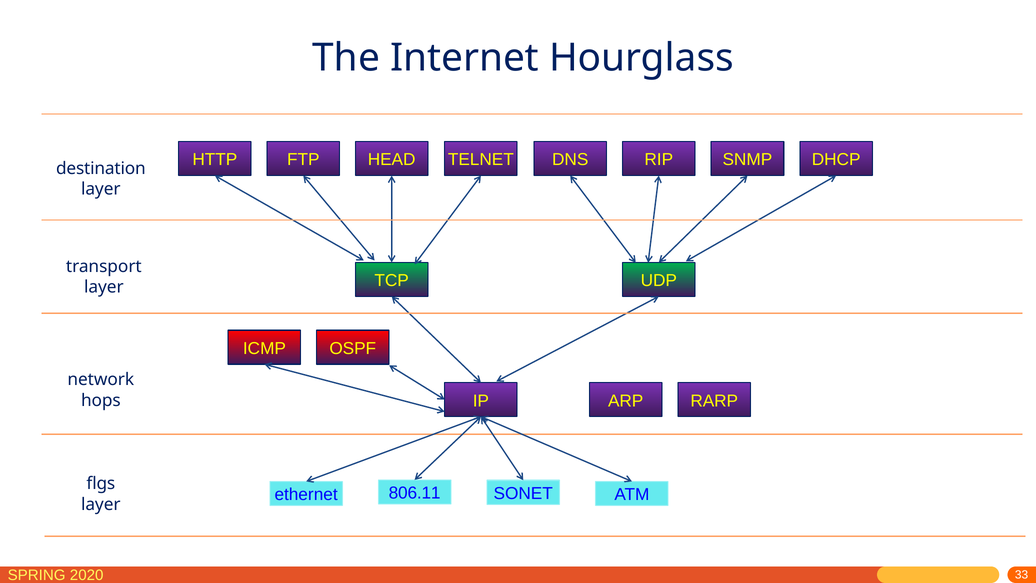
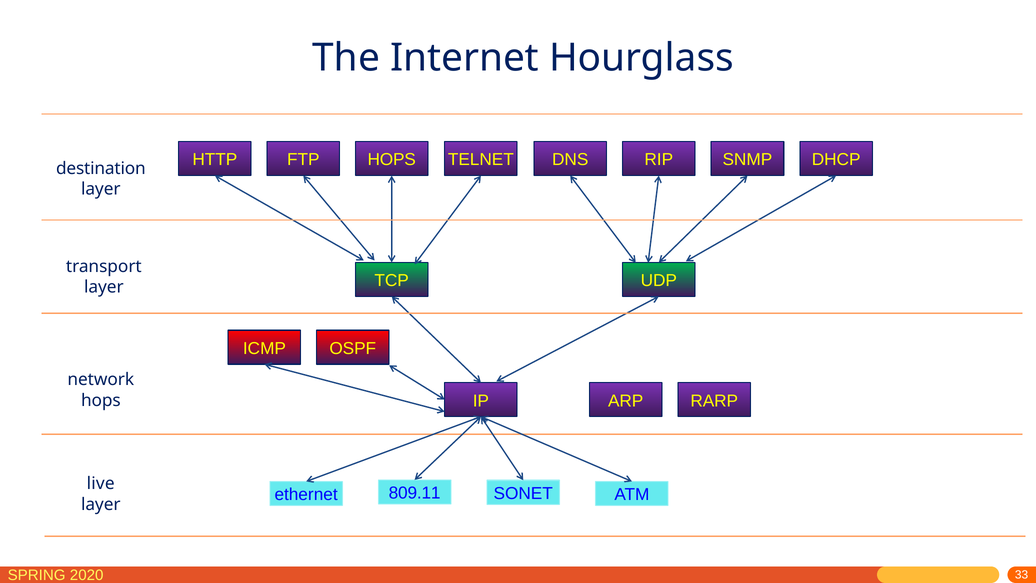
FTP HEAD: HEAD -> HOPS
flgs: flgs -> live
806.11: 806.11 -> 809.11
